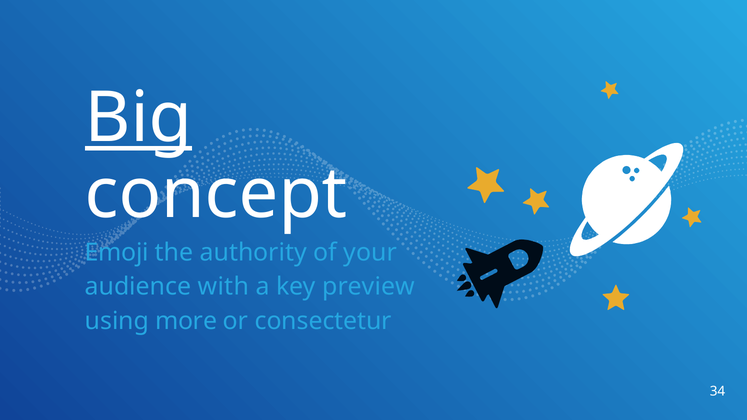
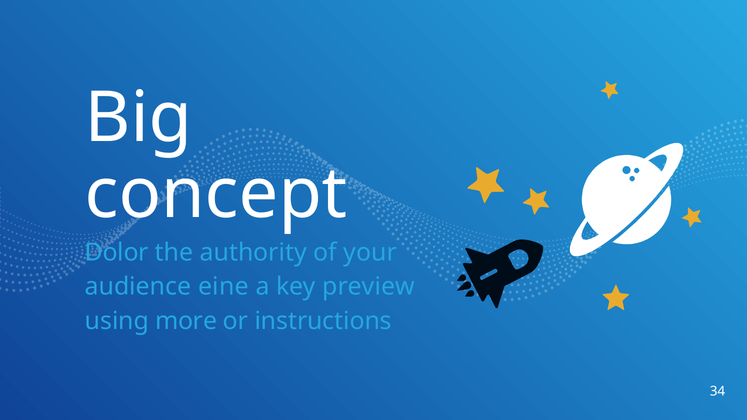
Big underline: present -> none
Emoji: Emoji -> Dolor
with: with -> eine
consectetur: consectetur -> instructions
